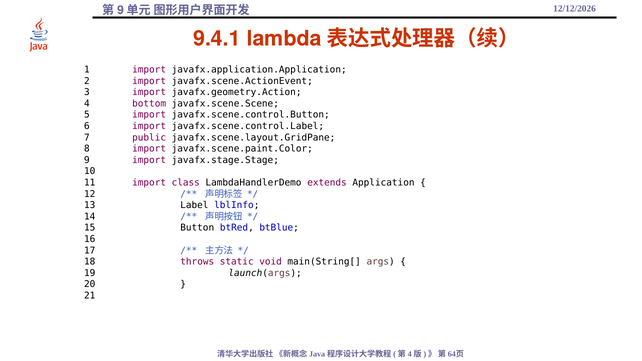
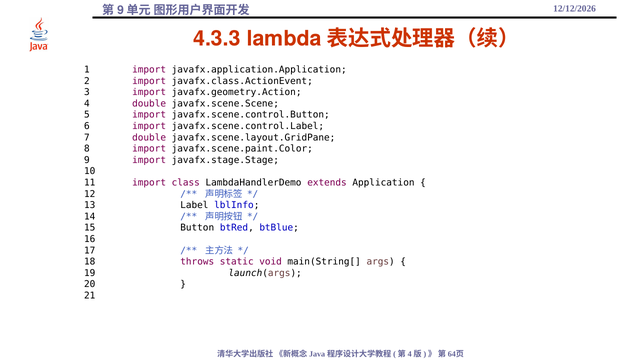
9.4.1: 9.4.1 -> 4.3.3
javafx.scene.ActionEvent: javafx.scene.ActionEvent -> javafx.class.ActionEvent
4 bottom: bottom -> double
7 public: public -> double
